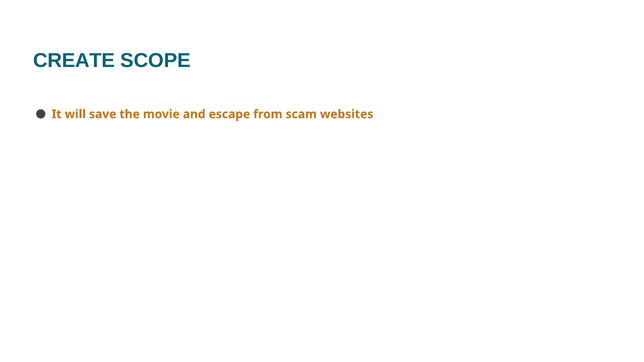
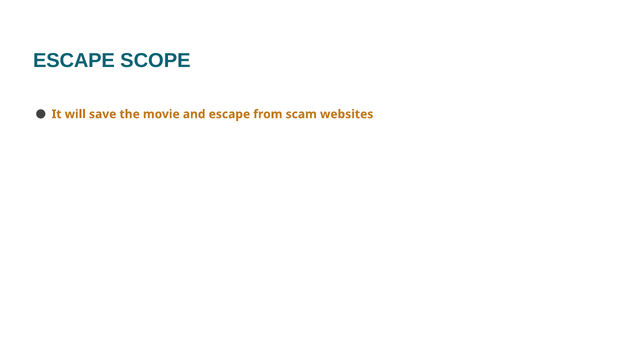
CREATE at (74, 60): CREATE -> ESCAPE
